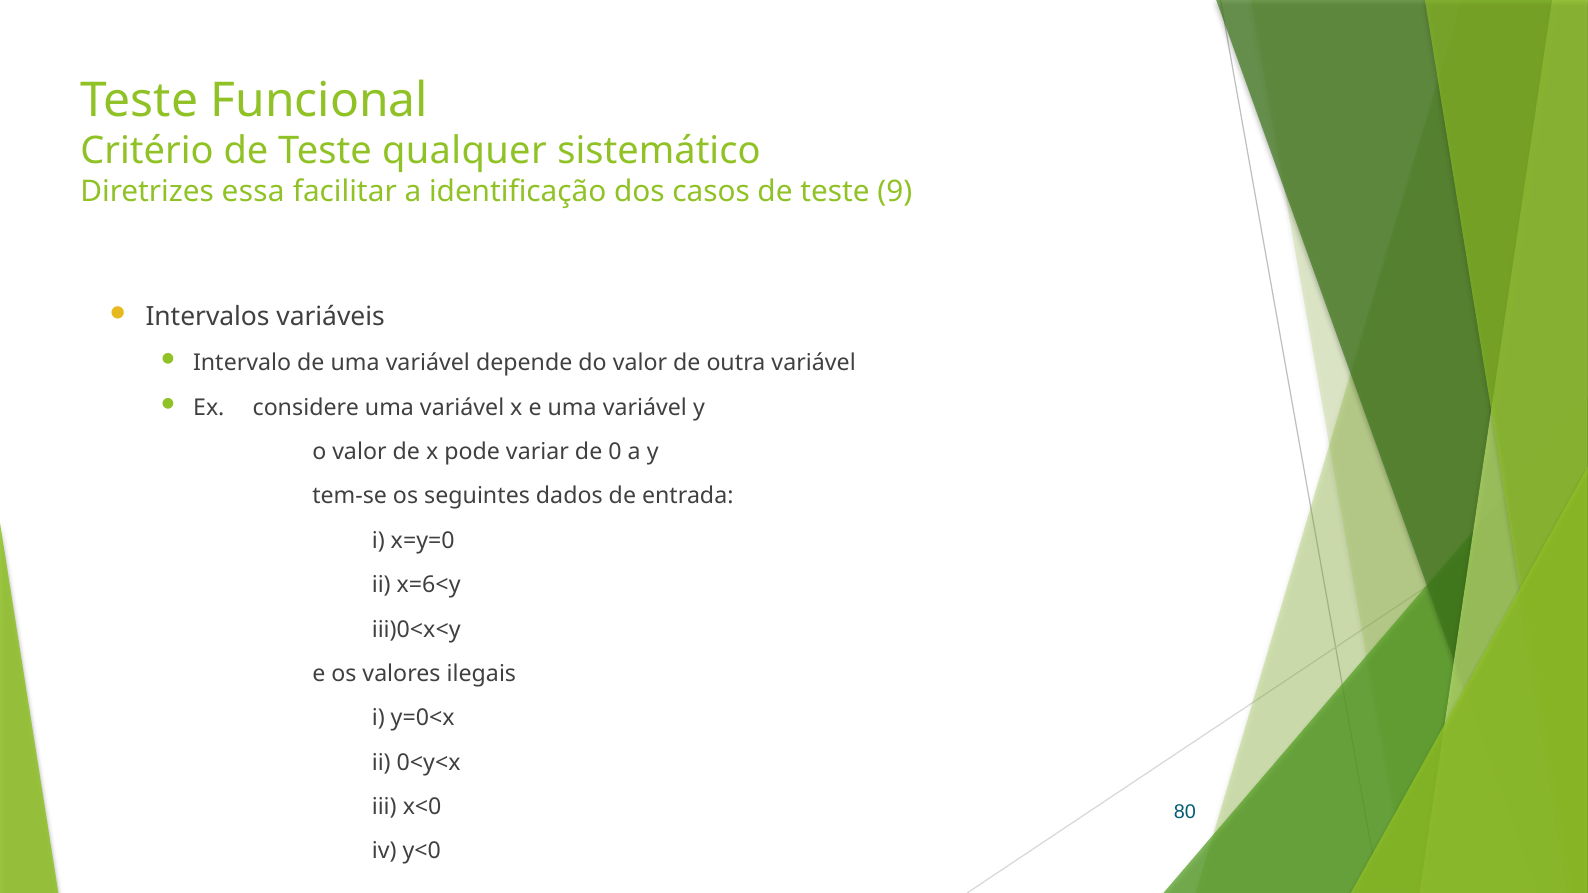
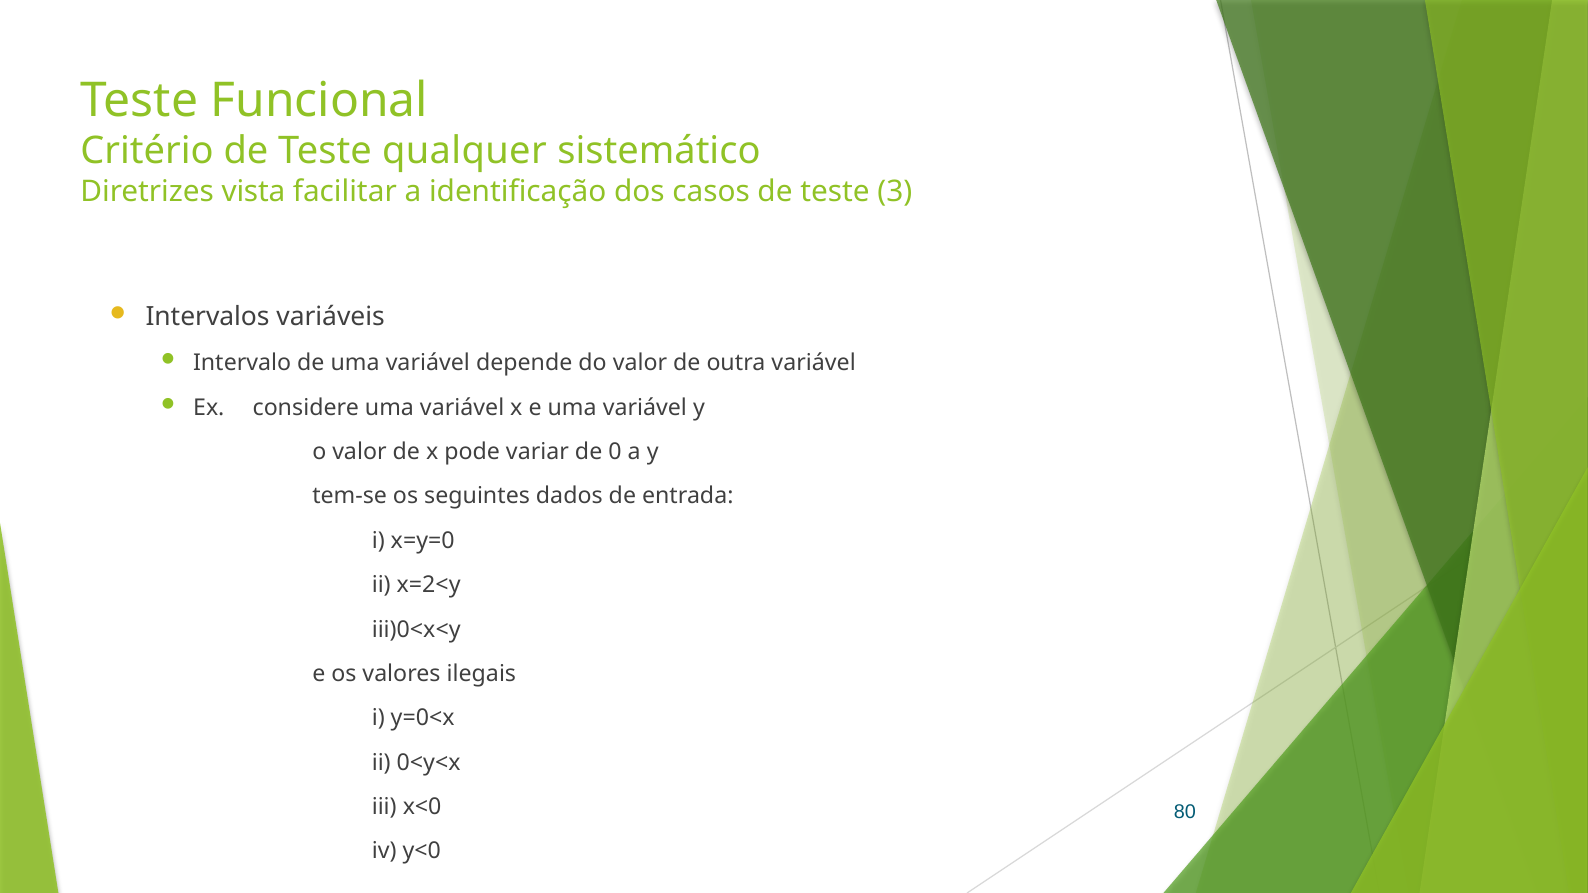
essa: essa -> vista
9: 9 -> 3
x=6<y: x=6<y -> x=2<y
